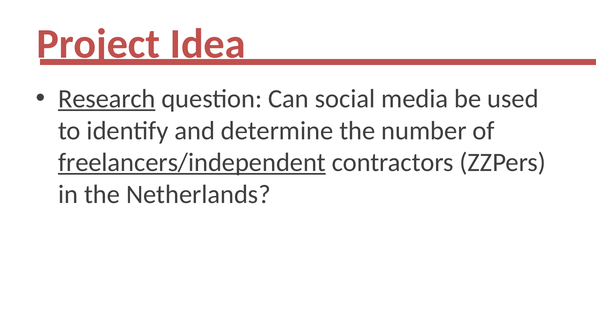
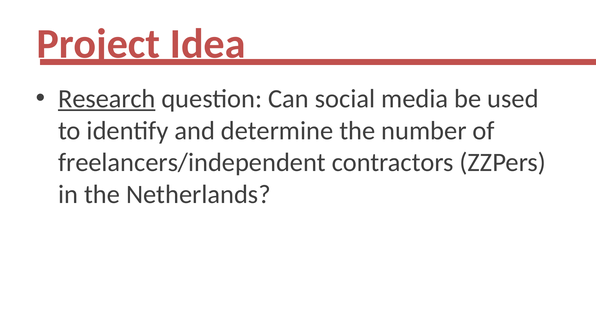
freelancers/independent underline: present -> none
